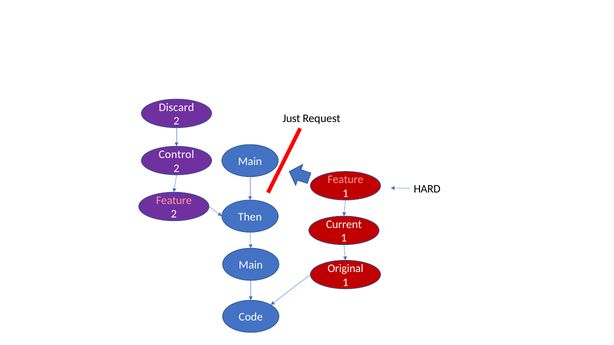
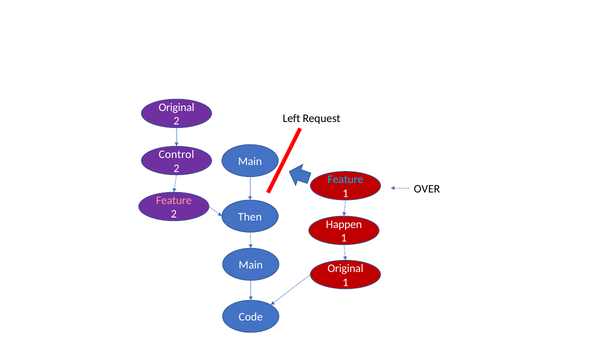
Discard at (176, 107): Discard -> Original
Just: Just -> Left
Feature at (345, 180) colour: pink -> light blue
HARD: HARD -> OVER
Current: Current -> Happen
